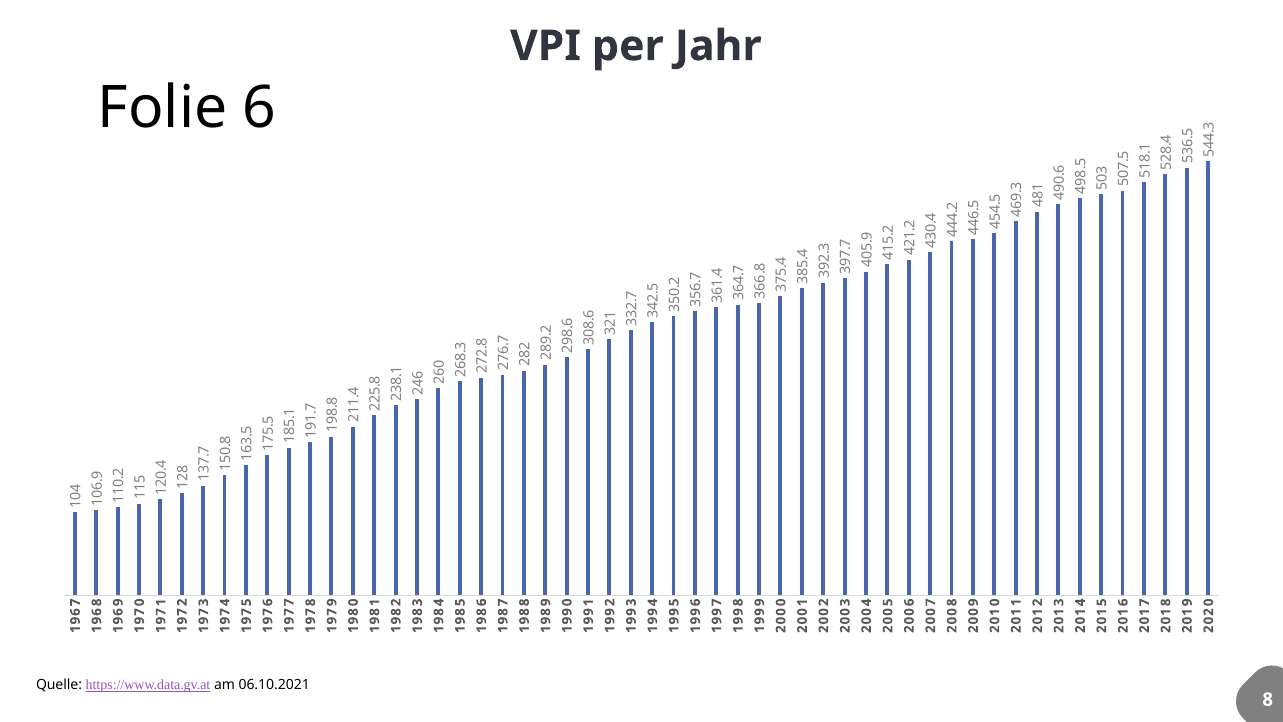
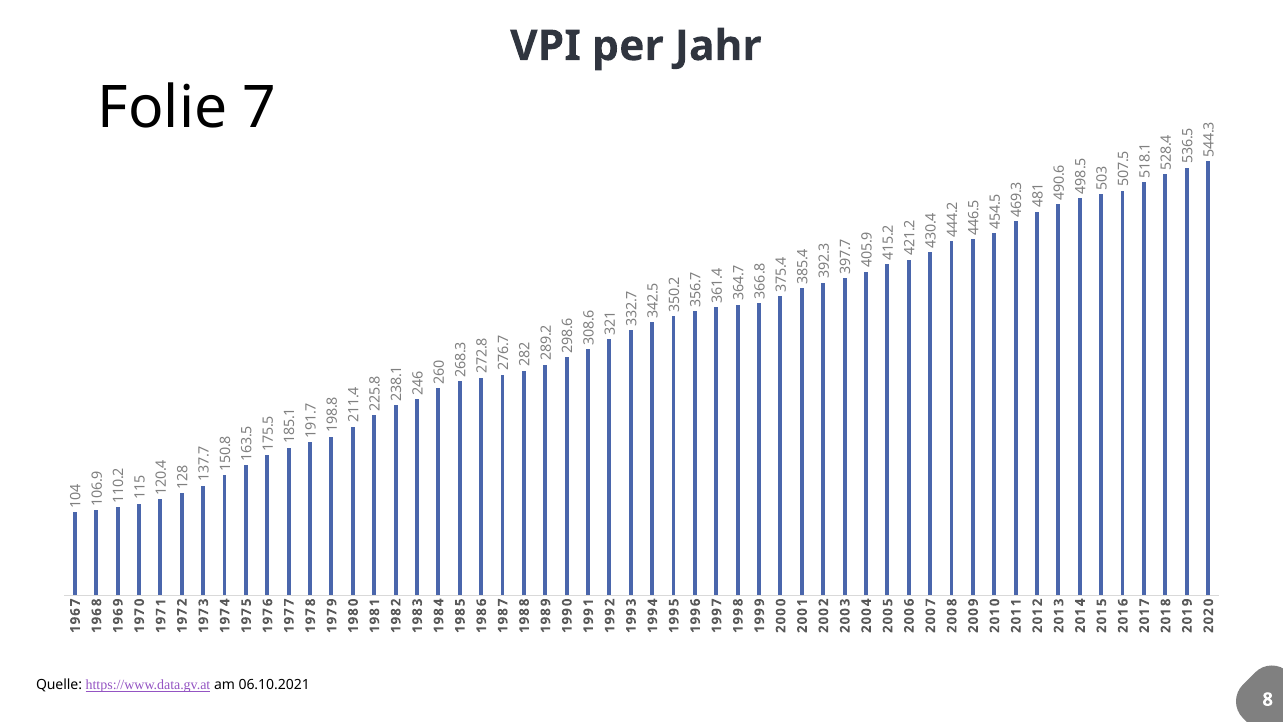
Folie 6: 6 -> 7
